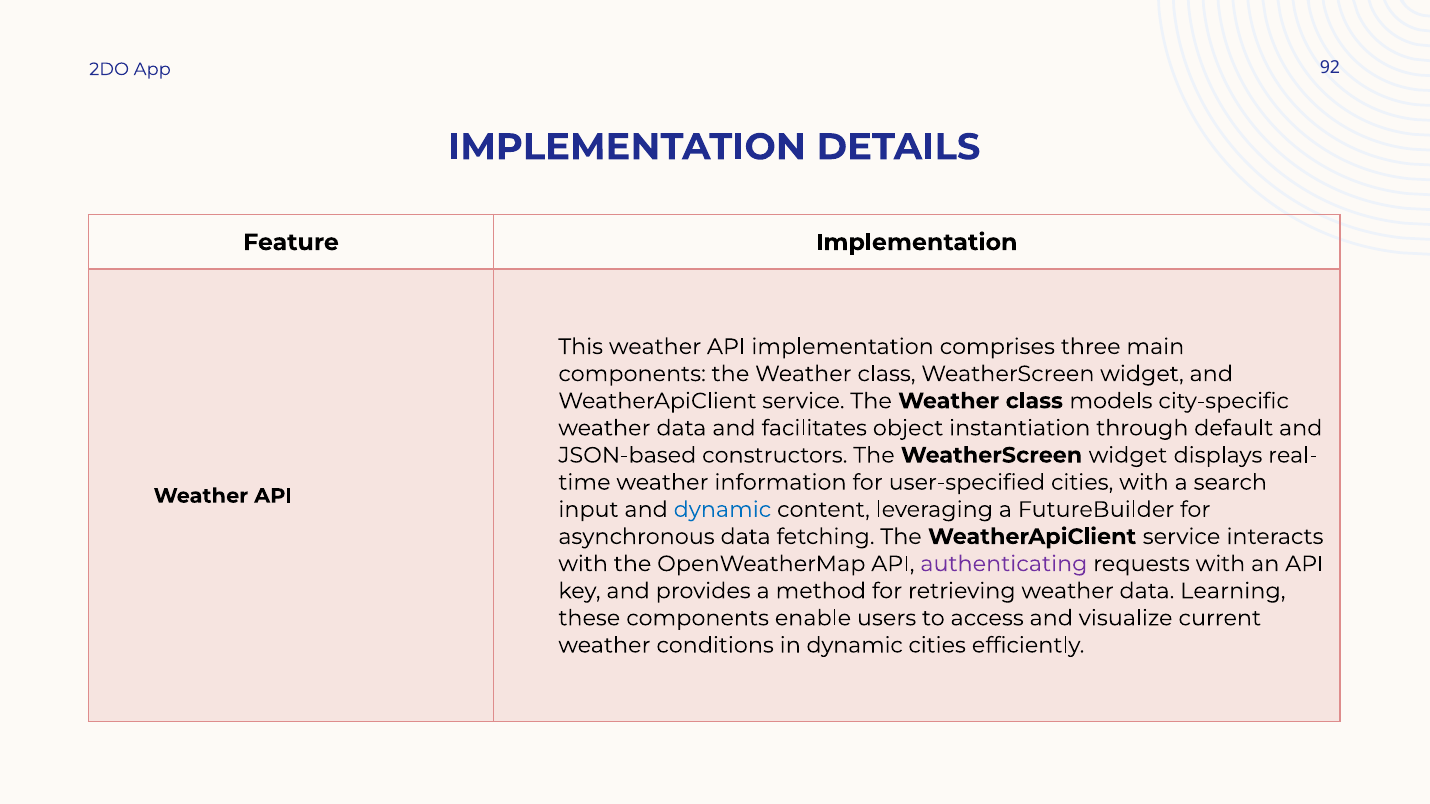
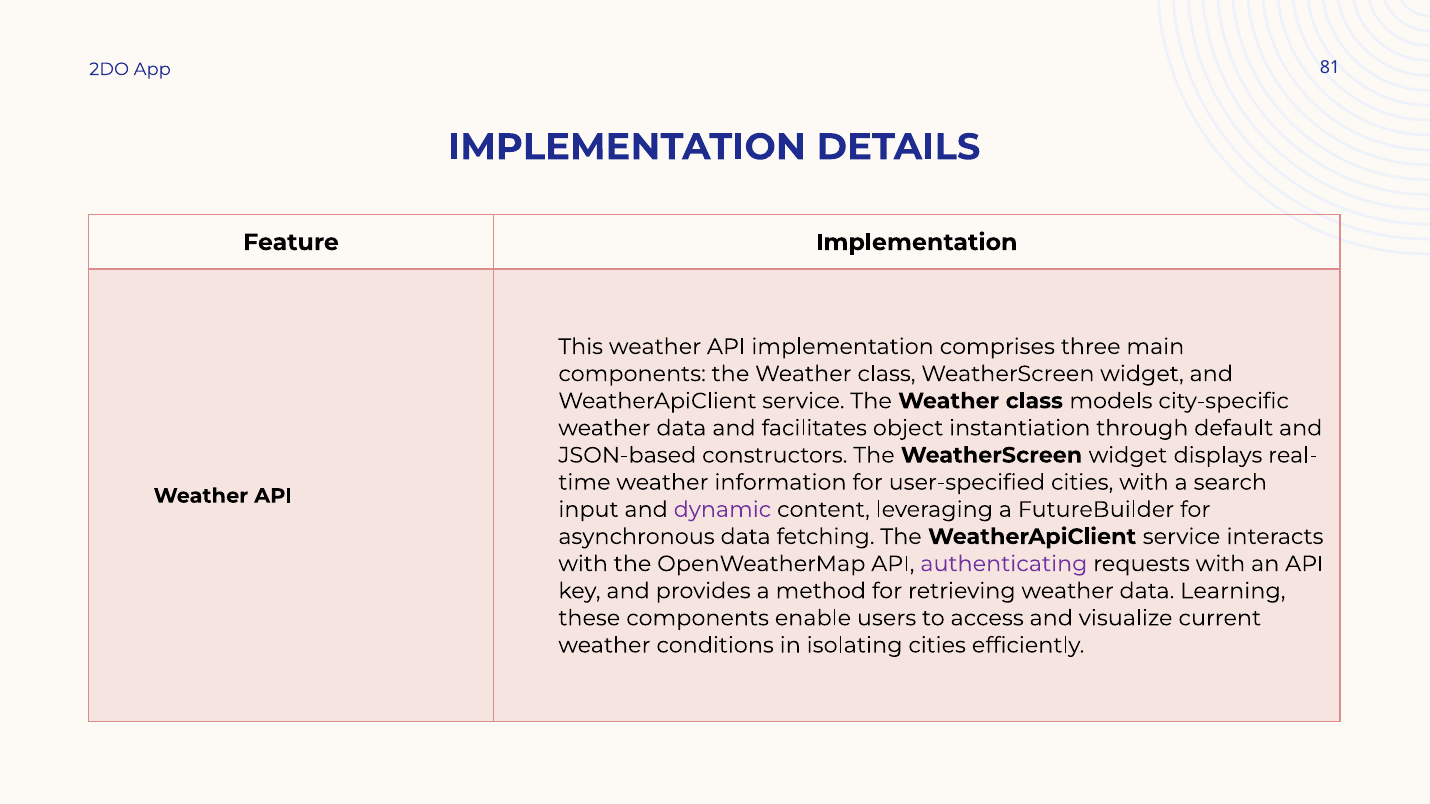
92: 92 -> 81
dynamic at (722, 510) colour: blue -> purple
in dynamic: dynamic -> isolating
